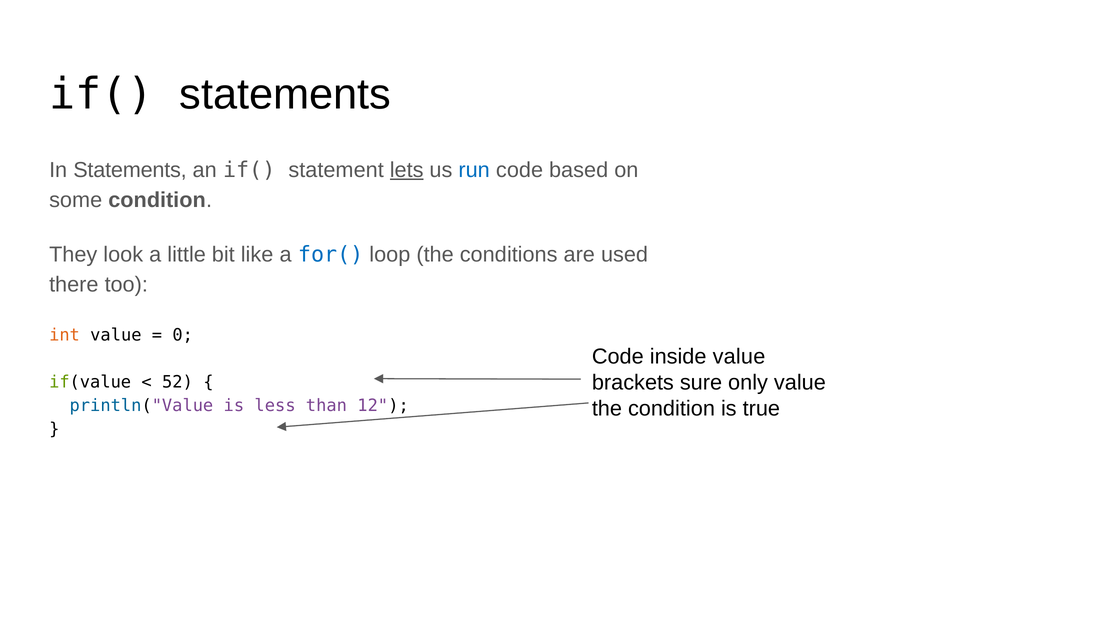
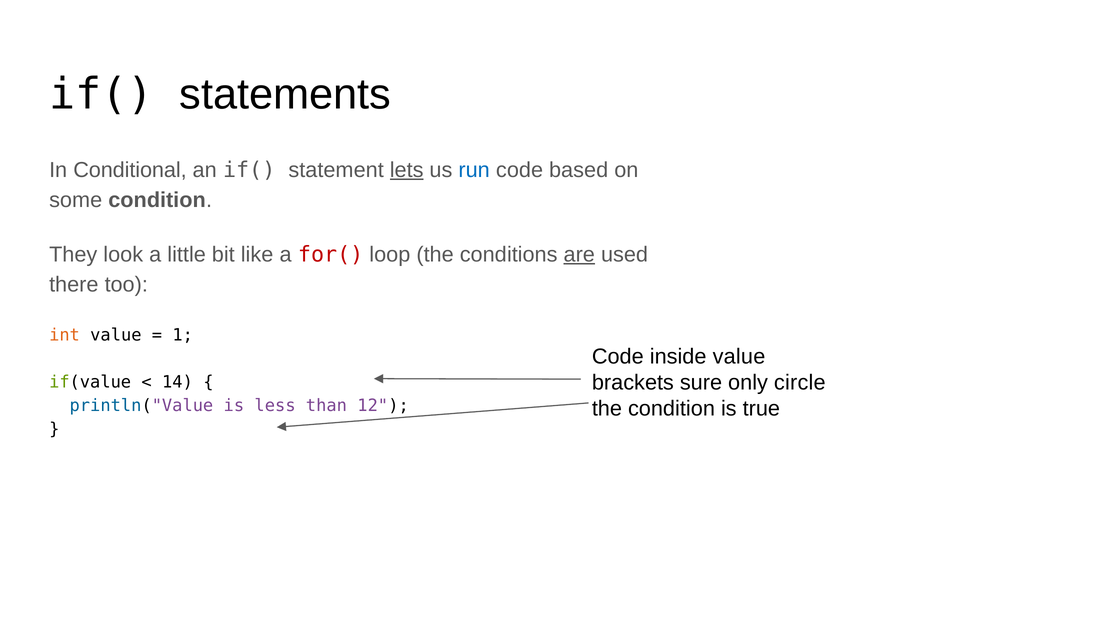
In Statements: Statements -> Conditional
for( colour: blue -> red
are underline: none -> present
0: 0 -> 1
only value: value -> circle
52: 52 -> 14
